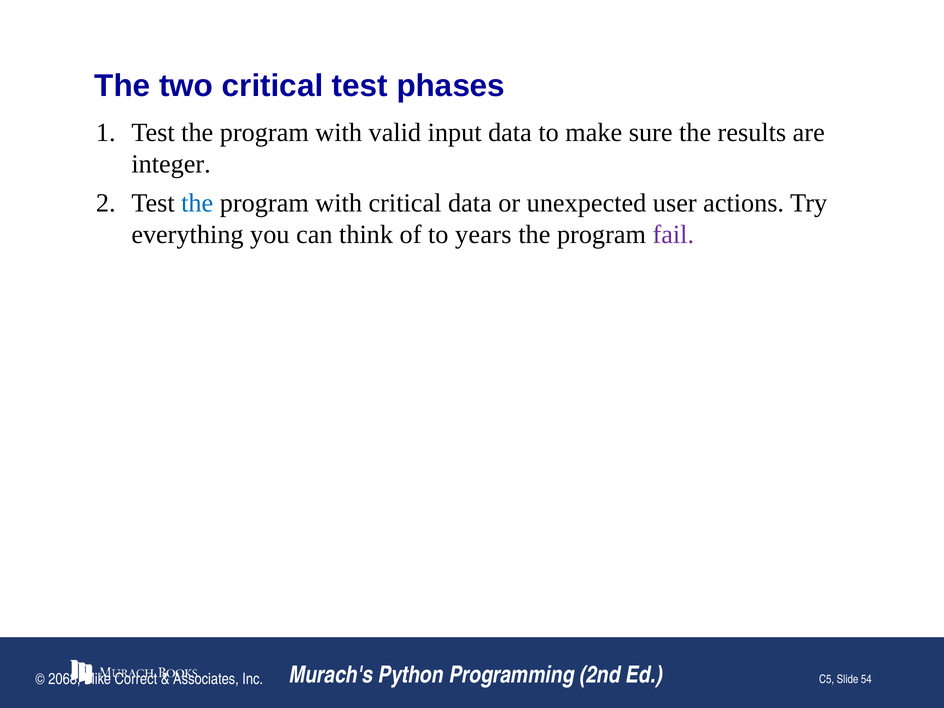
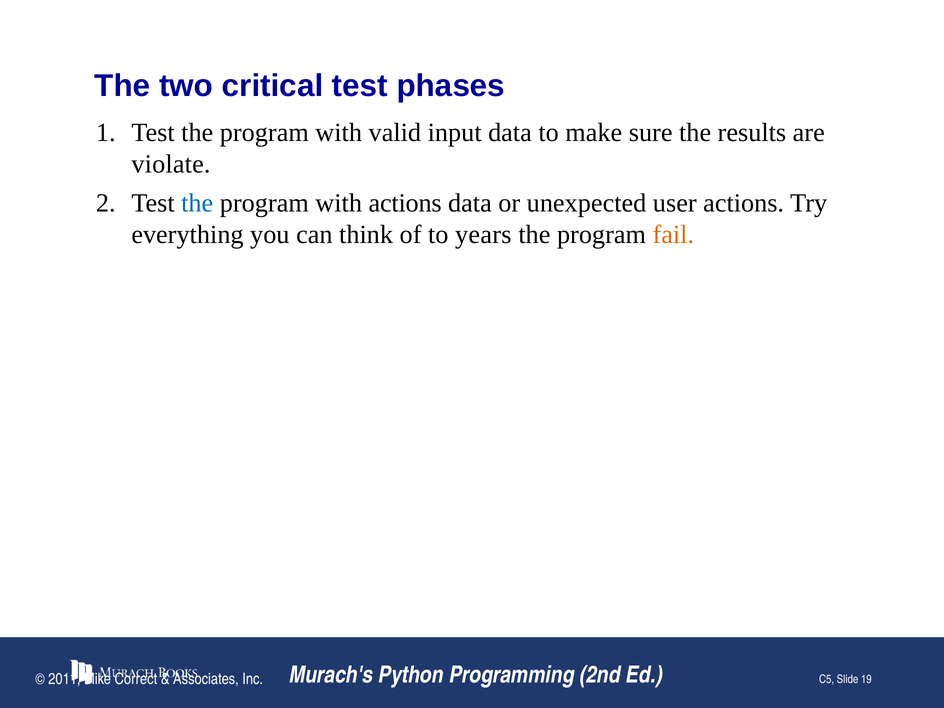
integer: integer -> violate
with critical: critical -> actions
fail colour: purple -> orange
2068: 2068 -> 2011
54: 54 -> 19
